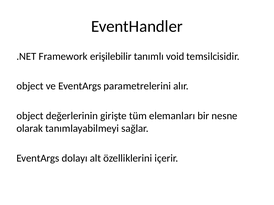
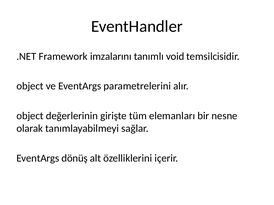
erişilebilir: erişilebilir -> imzalarını
dolayı: dolayı -> dönüş
